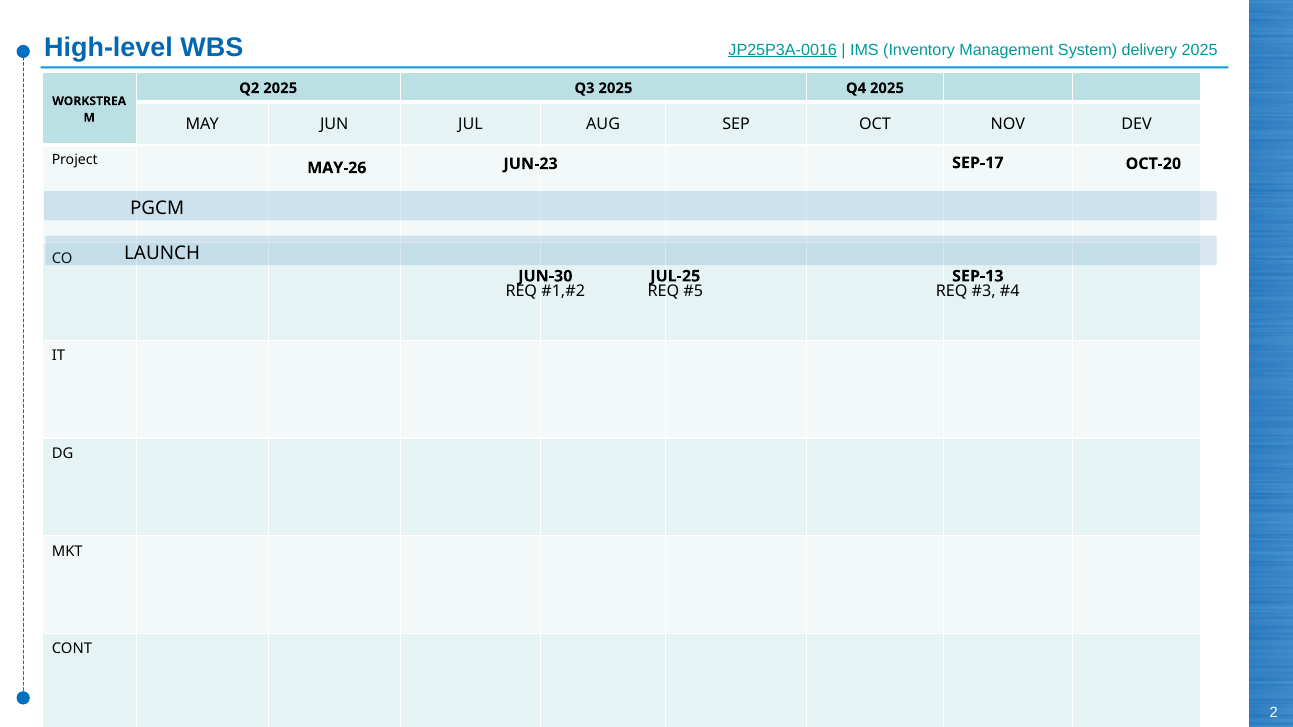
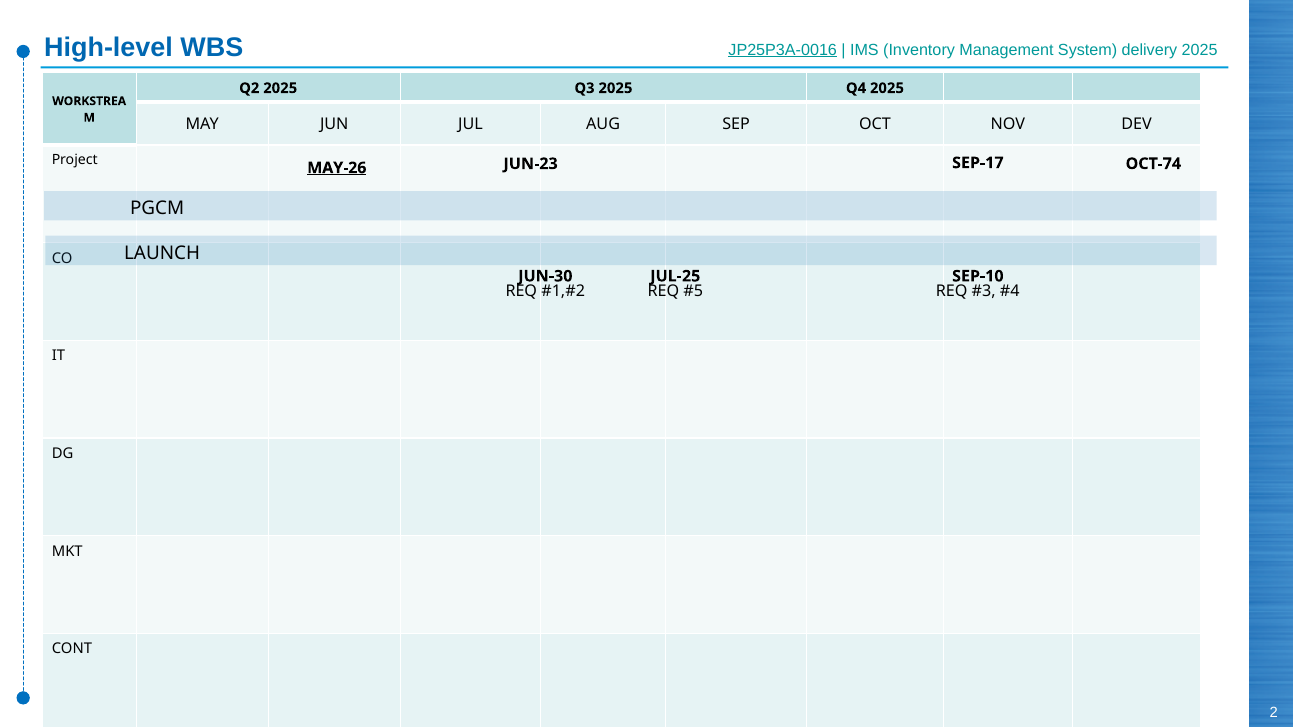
OCT-20: OCT-20 -> OCT-74
MAY-26 underline: none -> present
SEP-13: SEP-13 -> SEP-10
